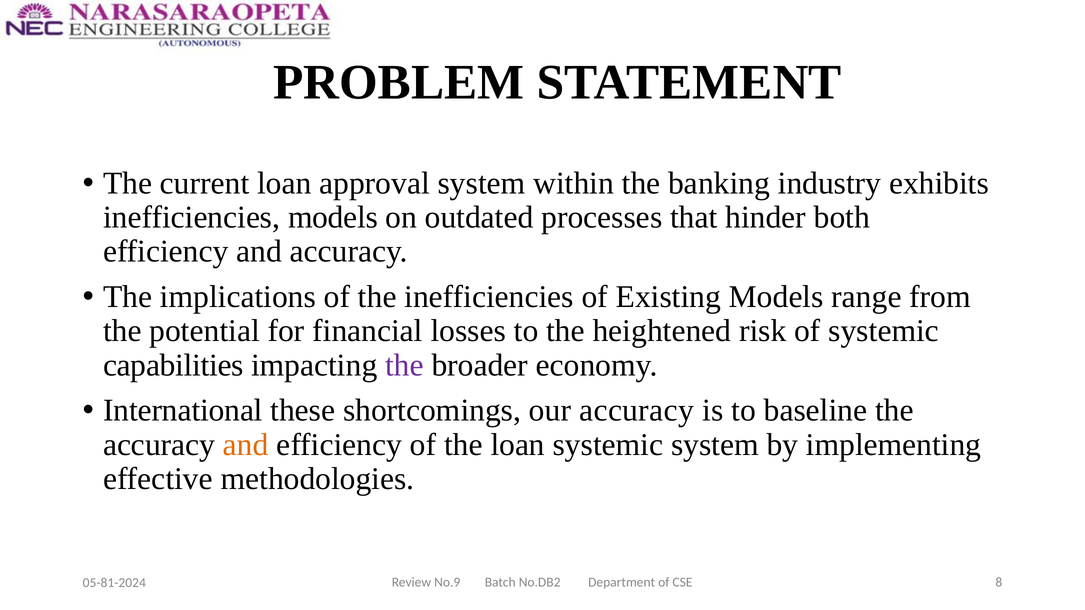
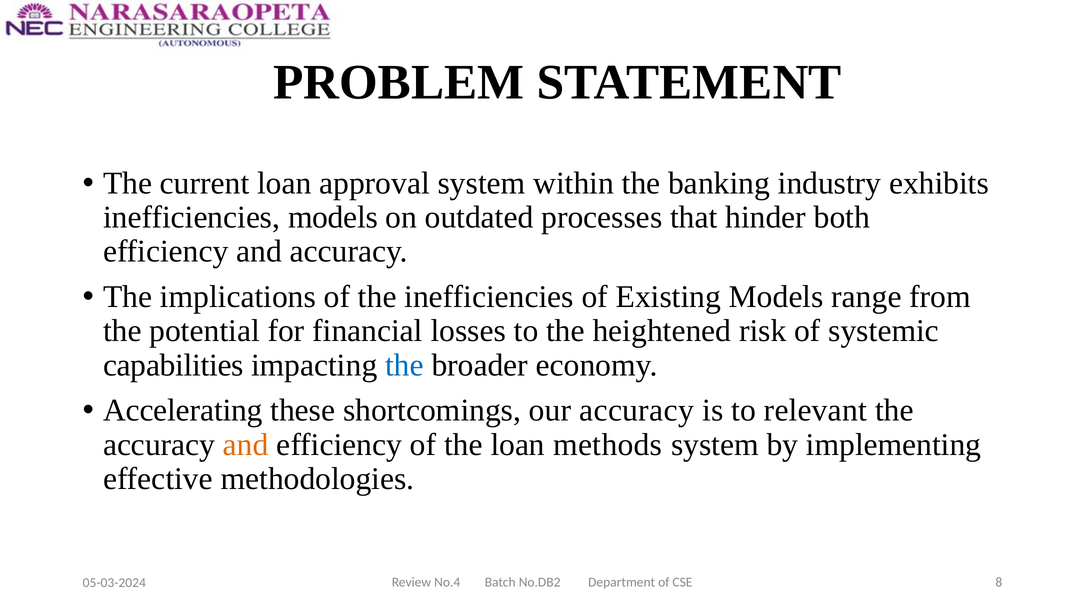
the at (404, 365) colour: purple -> blue
International: International -> Accelerating
baseline: baseline -> relevant
loan systemic: systemic -> methods
No.9: No.9 -> No.4
05-81-2024: 05-81-2024 -> 05-03-2024
